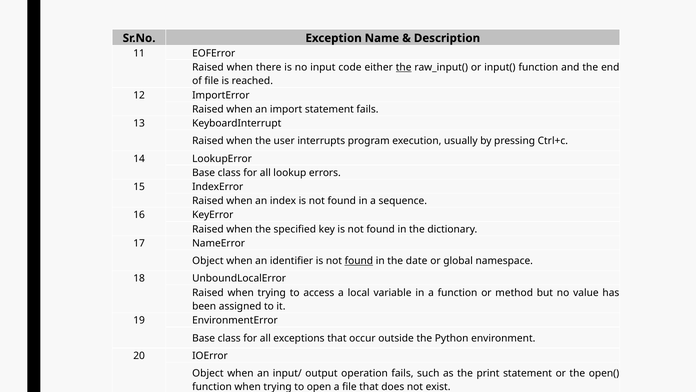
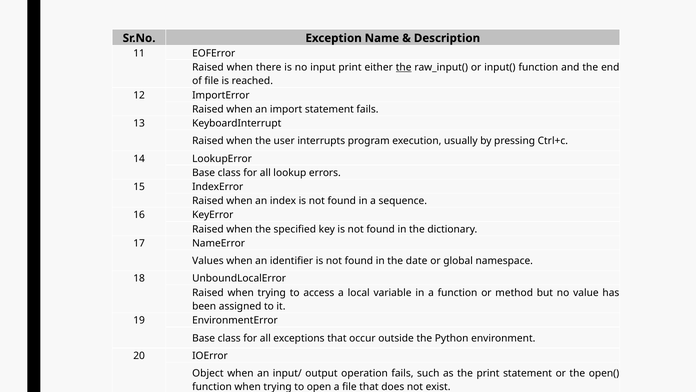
input code: code -> print
Object at (208, 261): Object -> Values
found at (359, 261) underline: present -> none
